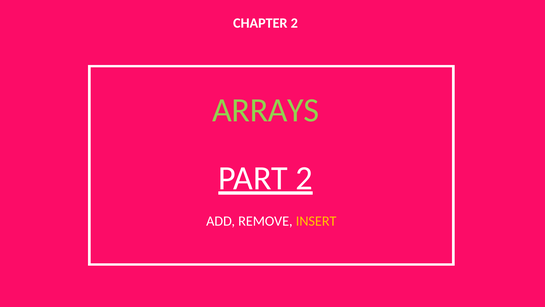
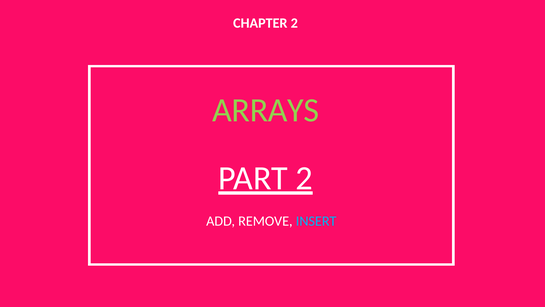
INSERT colour: yellow -> light blue
